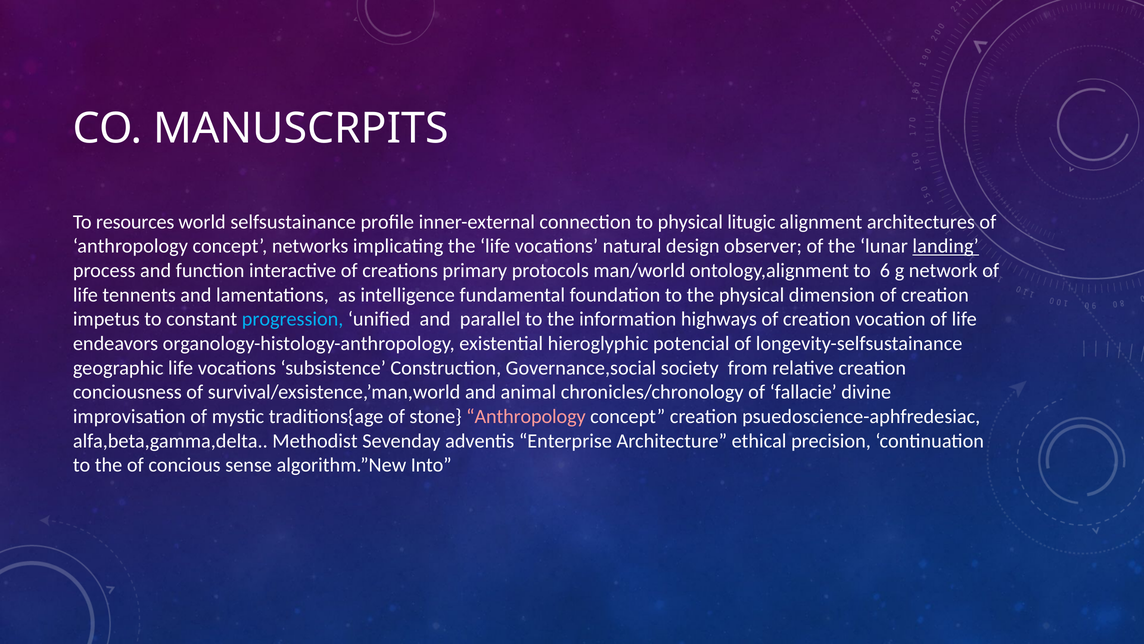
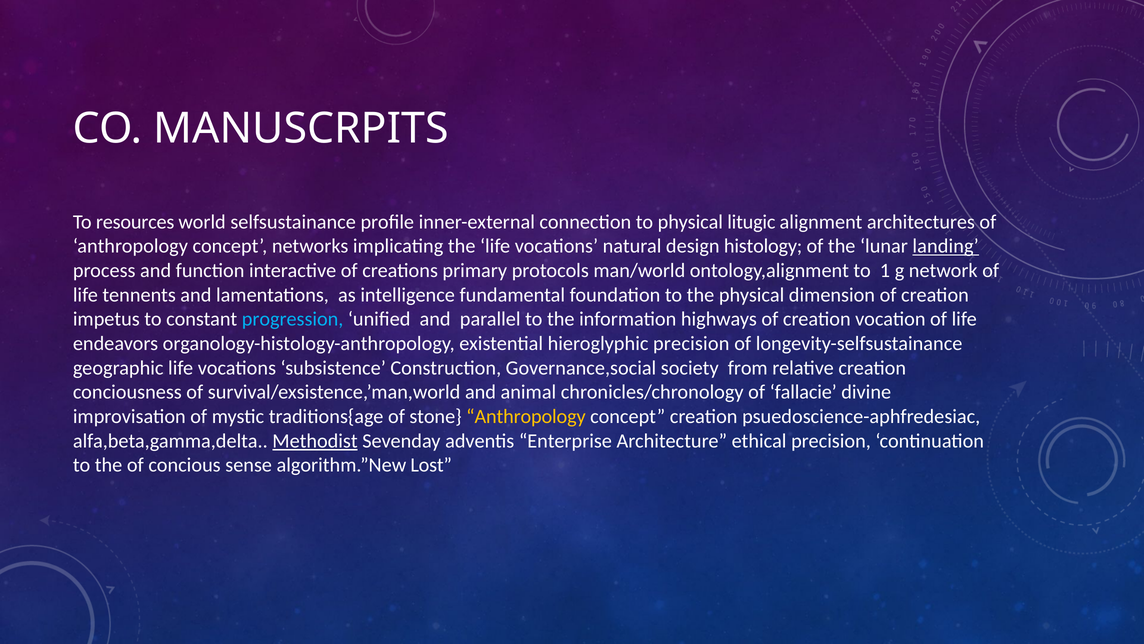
observer: observer -> histology
6: 6 -> 1
hieroglyphic potencial: potencial -> precision
Anthropology at (526, 416) colour: pink -> yellow
Methodist underline: none -> present
Into: Into -> Lost
